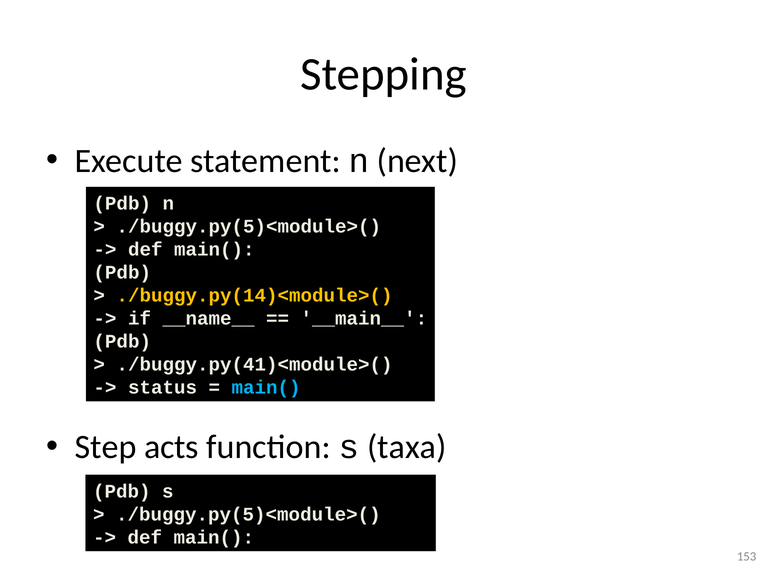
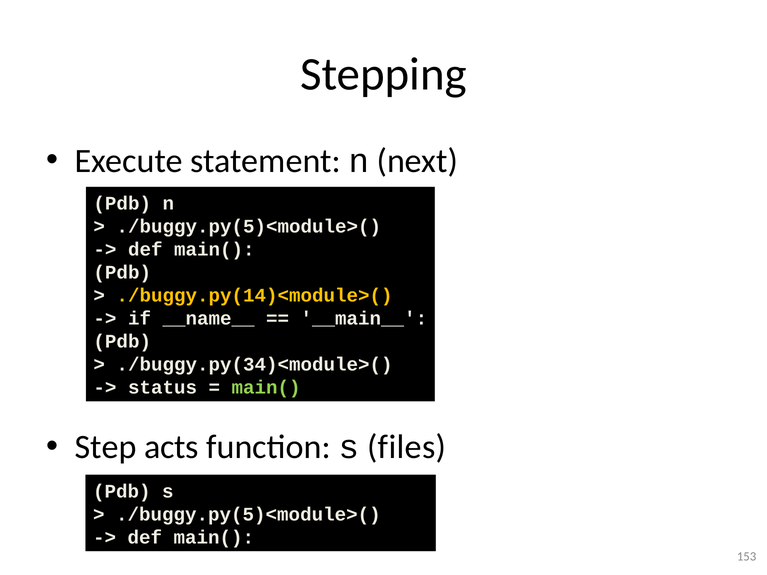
./buggy.py(41)<module>(: ./buggy.py(41)<module>( -> ./buggy.py(34)<module>(
main( at (266, 388) colour: light blue -> light green
taxa: taxa -> files
